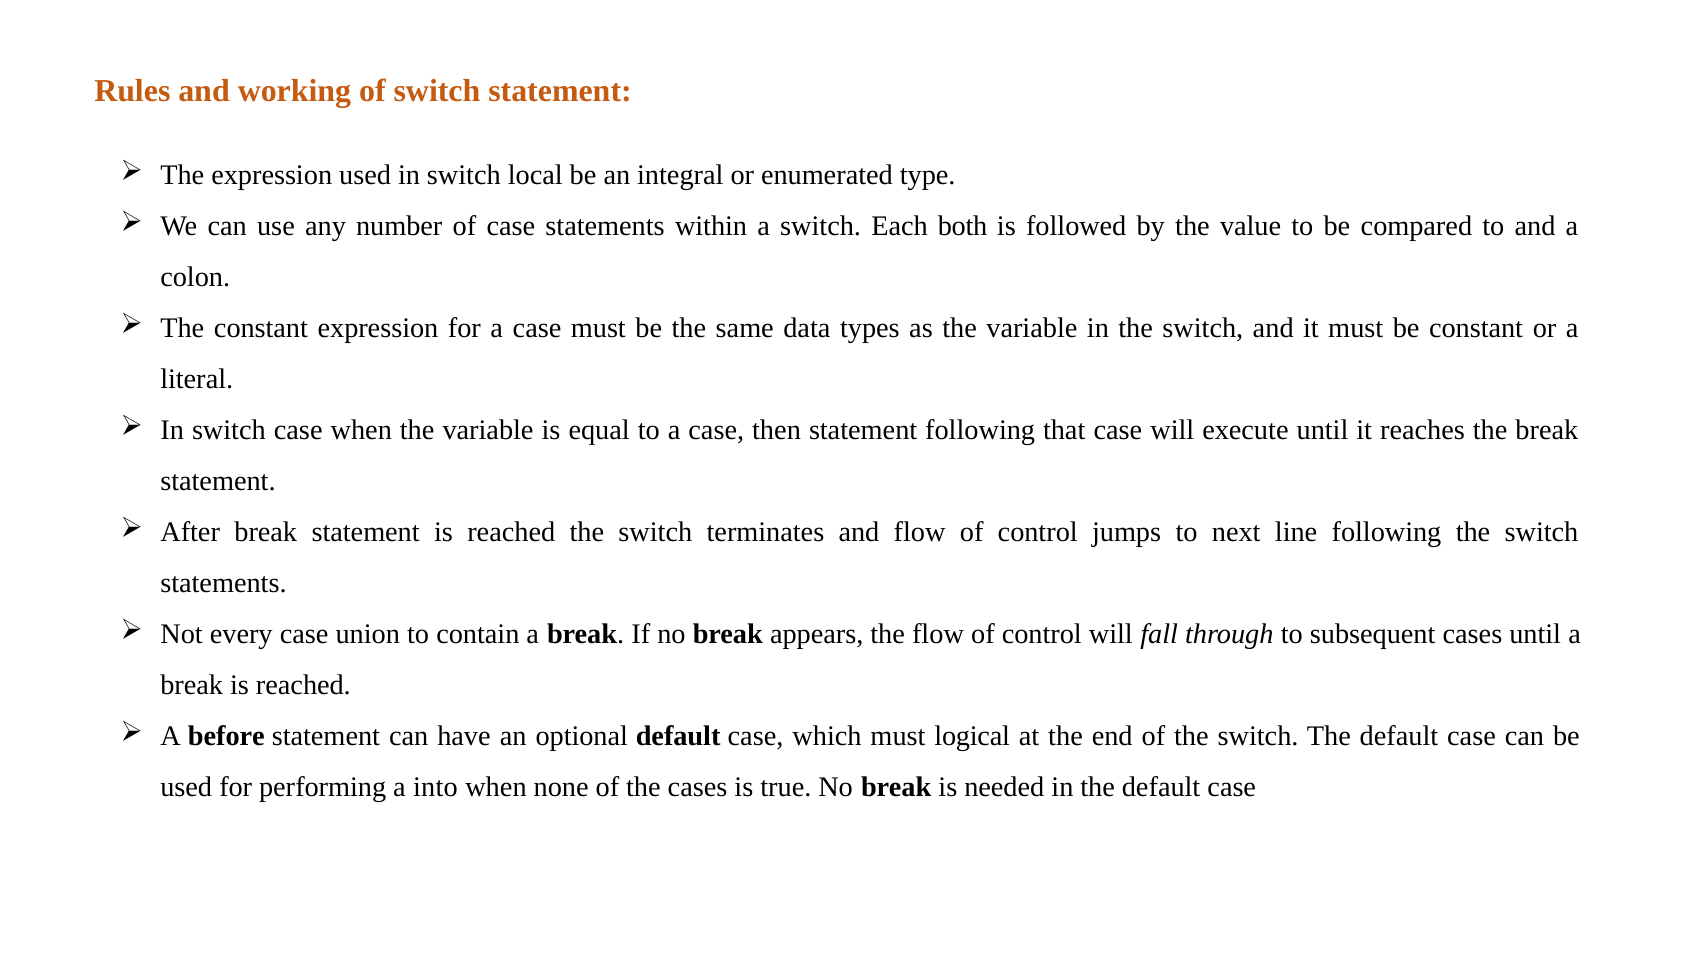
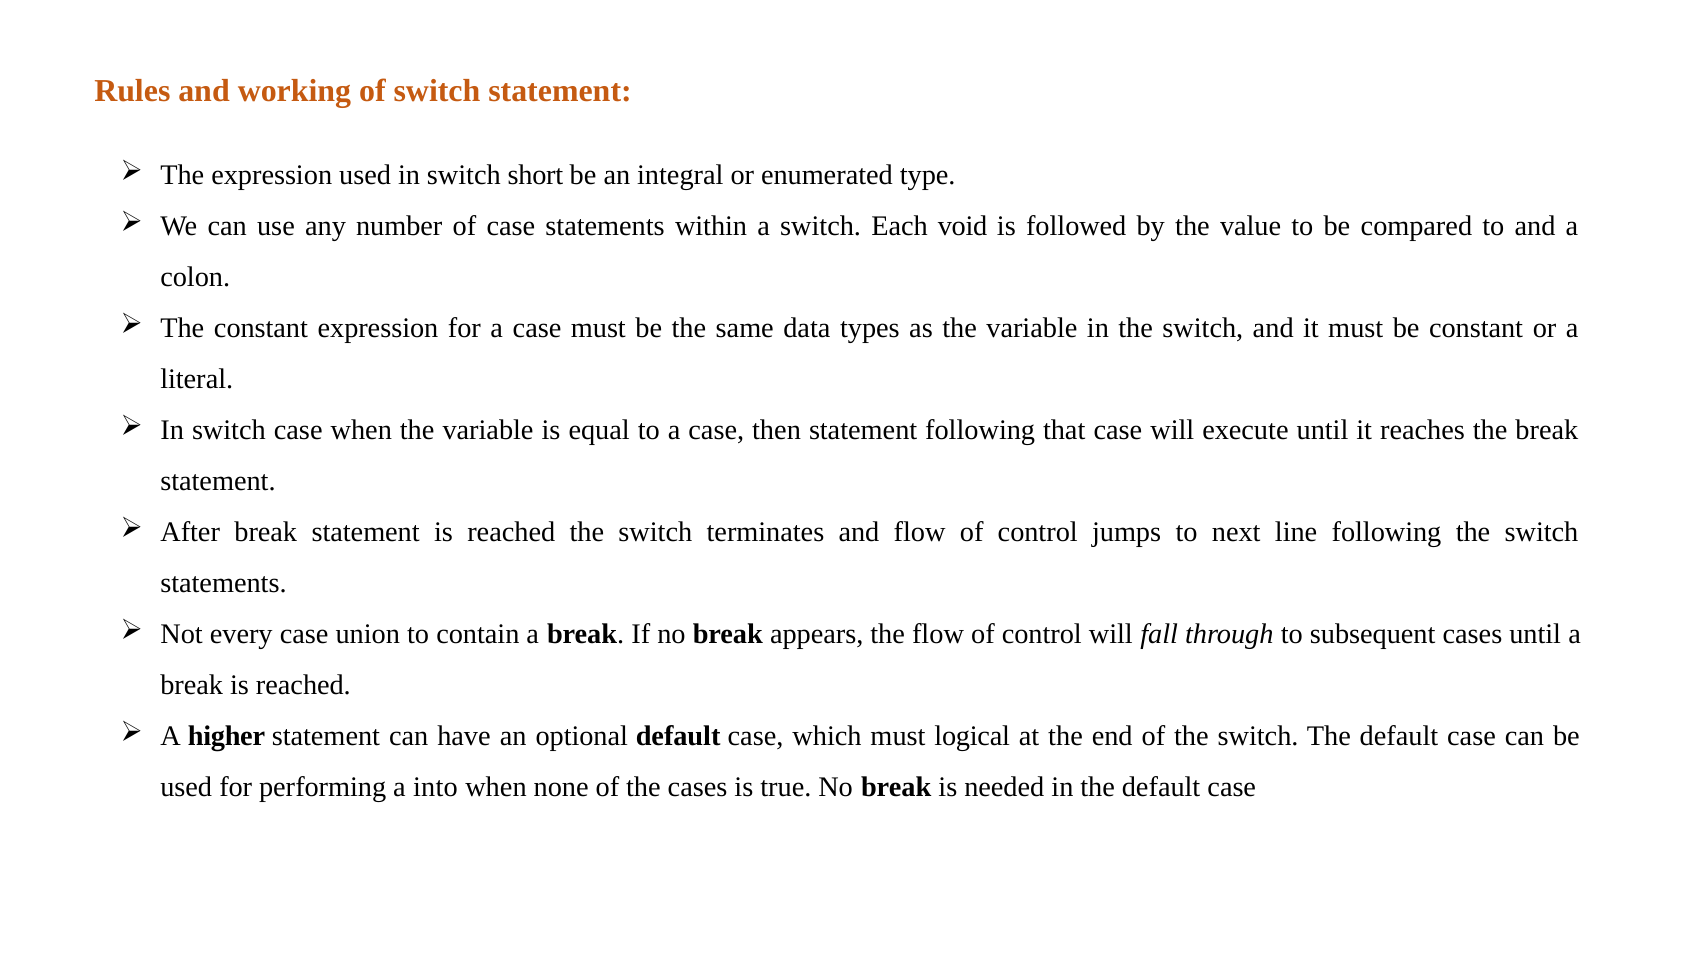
local: local -> short
both: both -> void
before: before -> higher
